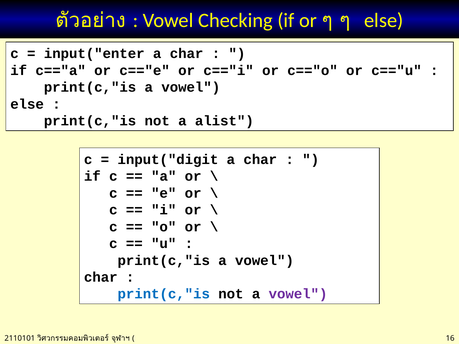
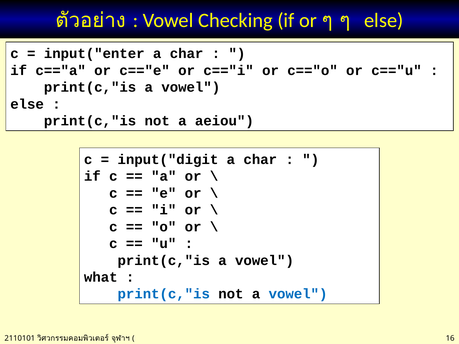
alist: alist -> aeiou
char at (101, 277): char -> what
vowel at (298, 294) colour: purple -> blue
